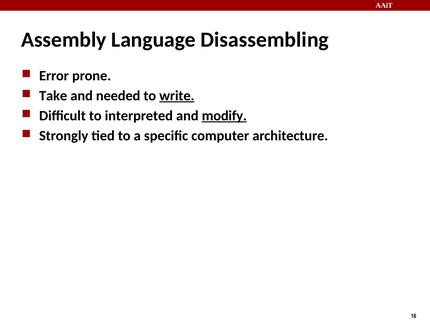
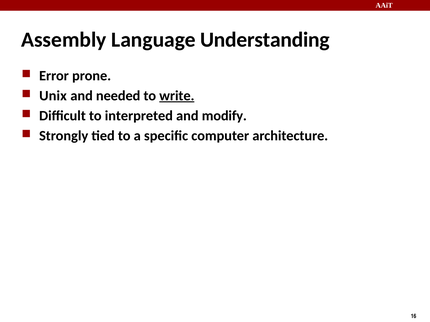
Disassembling: Disassembling -> Understanding
Take: Take -> Unix
modify underline: present -> none
